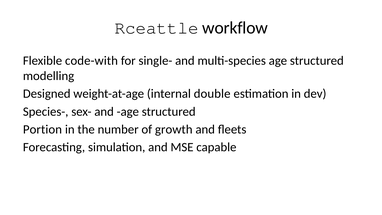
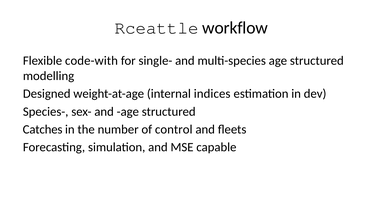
double: double -> indices
Portion: Portion -> Catches
growth: growth -> control
